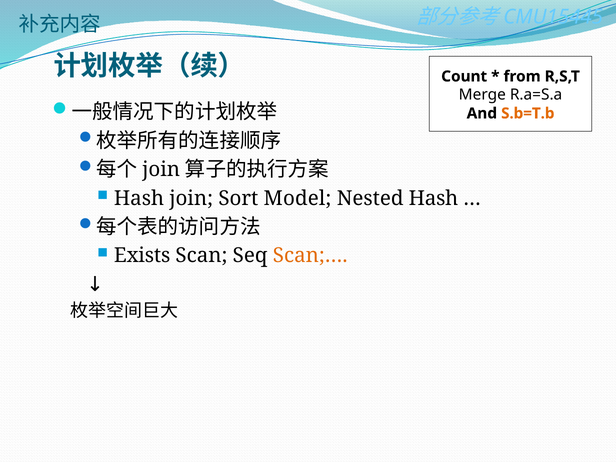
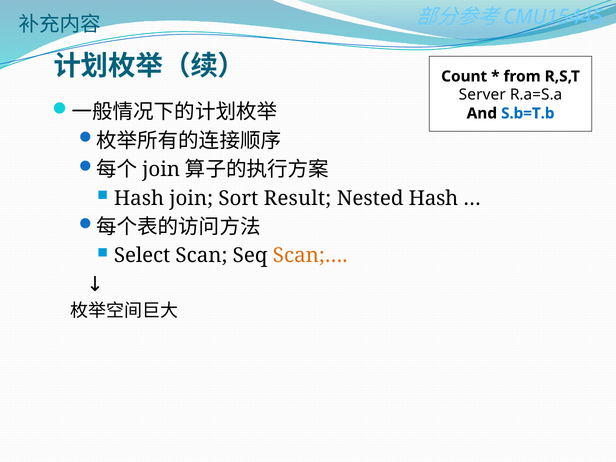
Merge: Merge -> Server
S.b=T.b colour: orange -> blue
Model: Model -> Result
Exists: Exists -> Select
